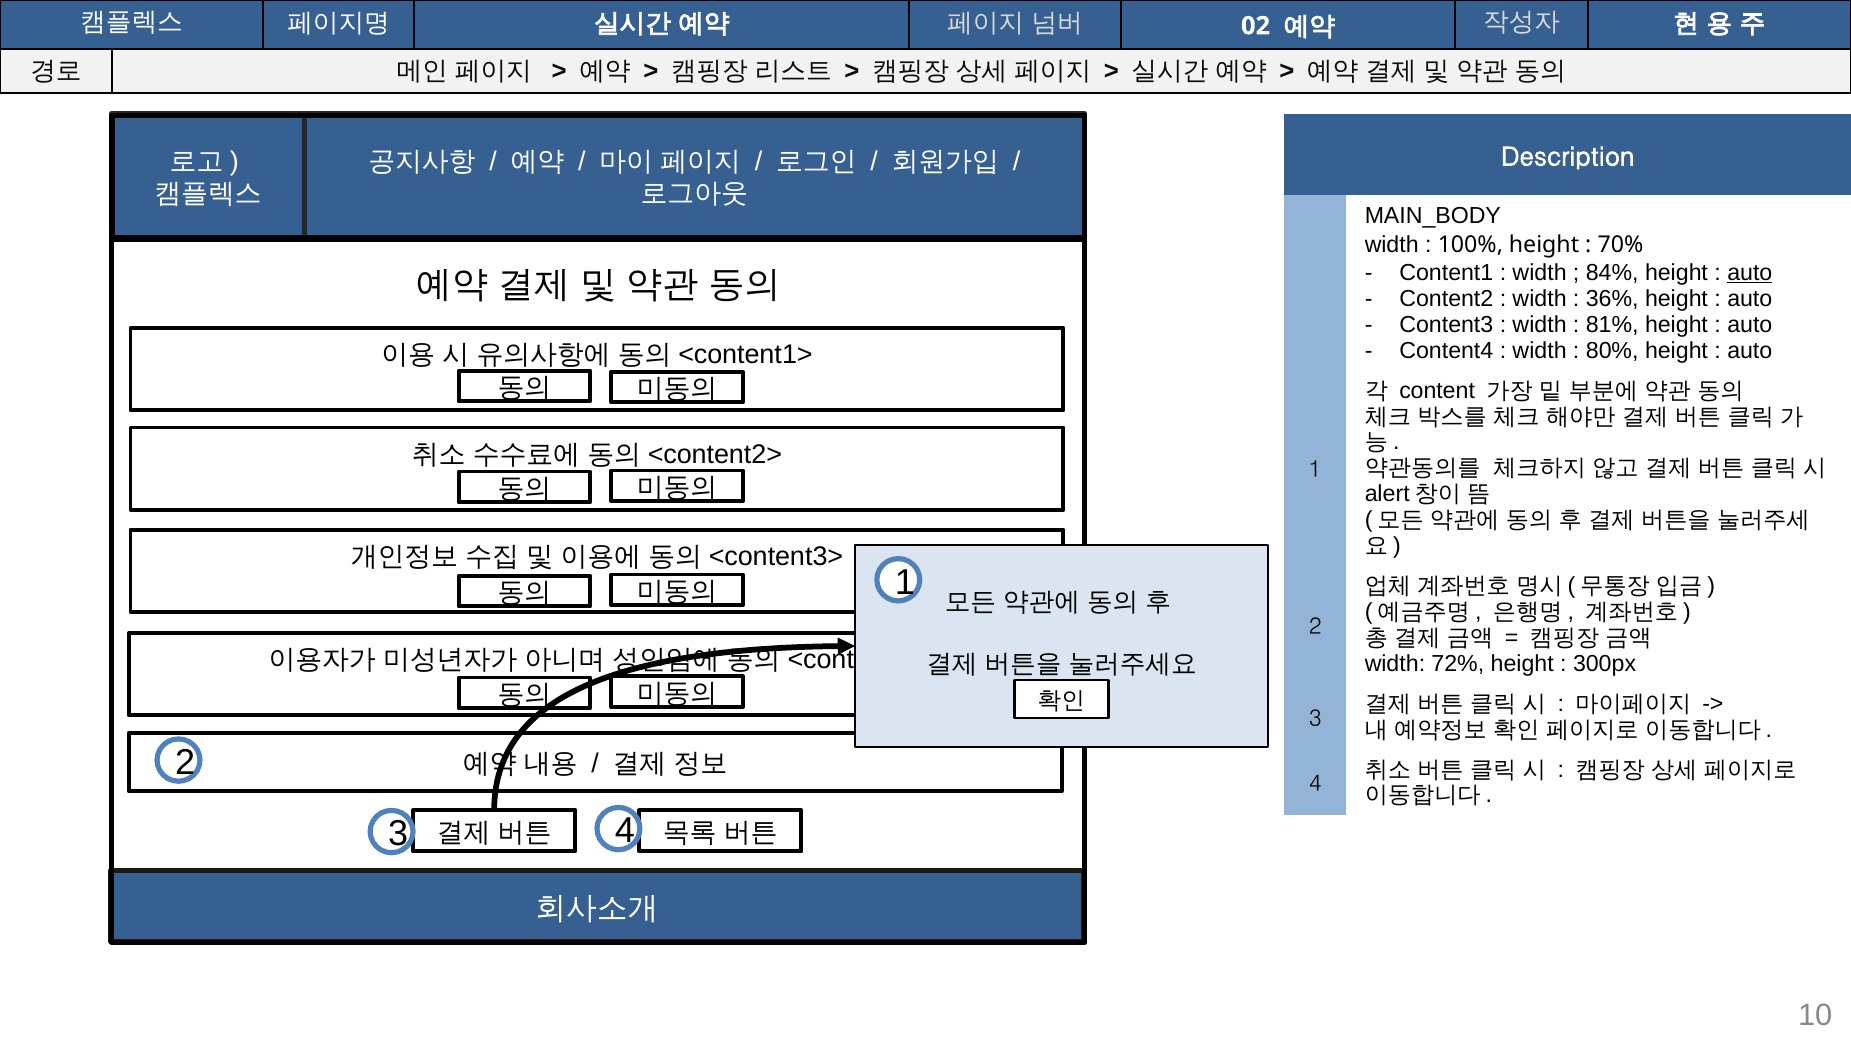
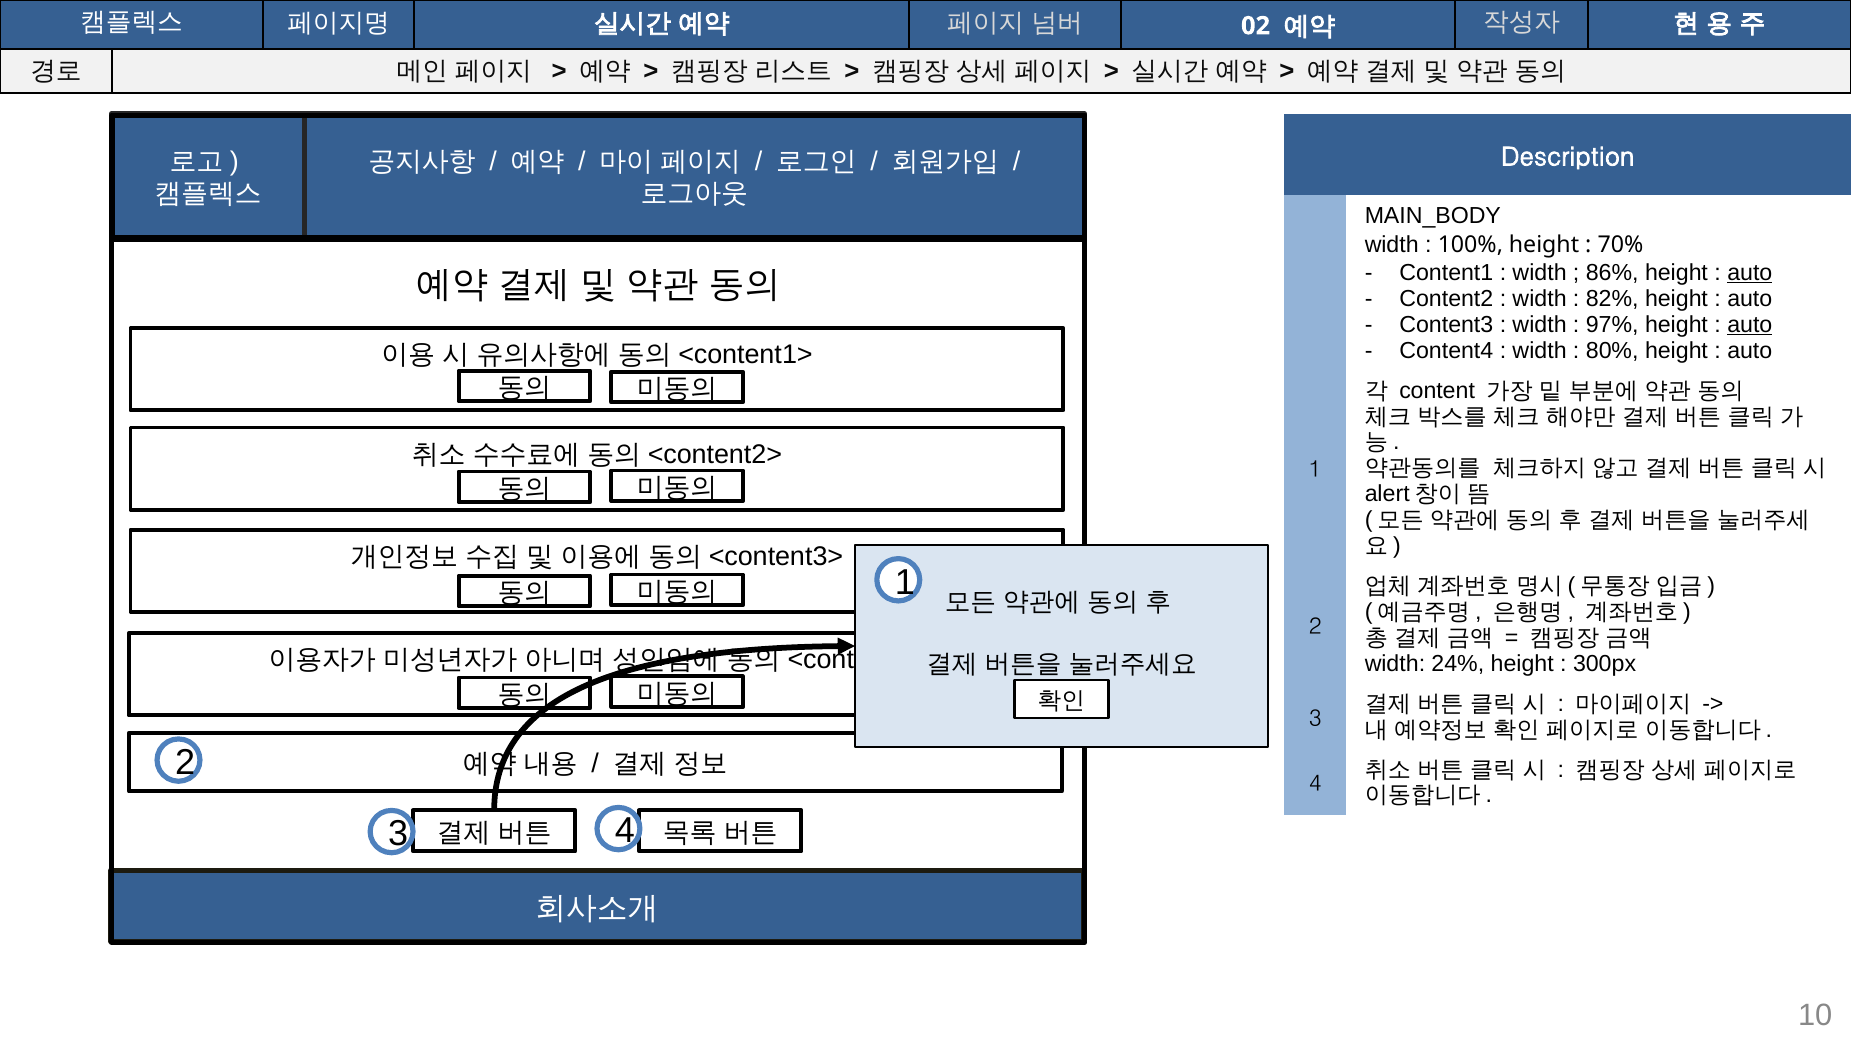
84%: 84% -> 86%
36%: 36% -> 82%
81%: 81% -> 97%
auto at (1750, 325) underline: none -> present
72%: 72% -> 24%
